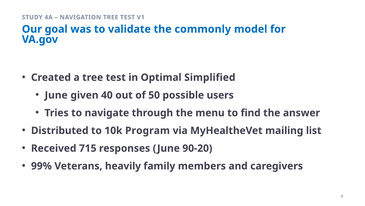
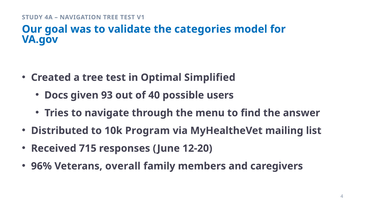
commonly: commonly -> categories
June at (56, 95): June -> Docs
40: 40 -> 93
50: 50 -> 40
90-20: 90-20 -> 12-20
99%: 99% -> 96%
heavily: heavily -> overall
